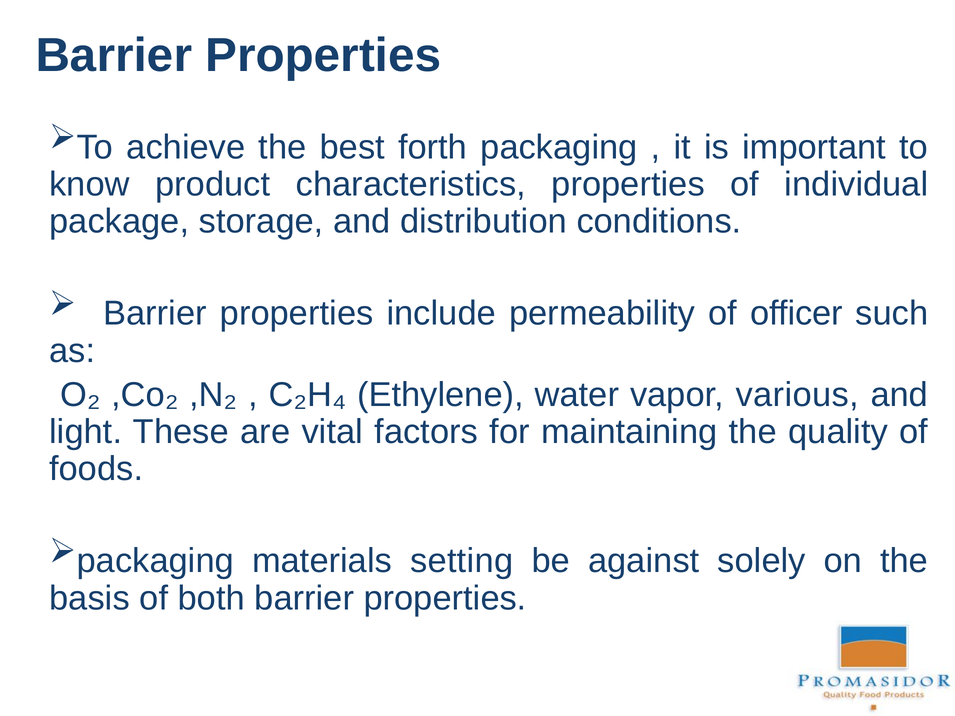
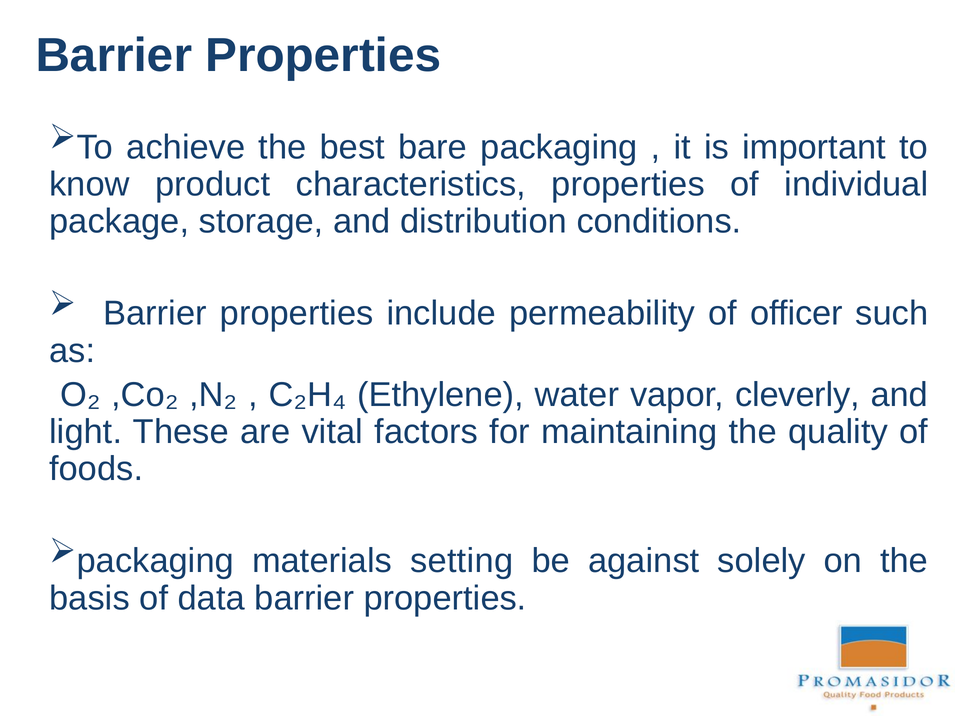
forth: forth -> bare
various: various -> cleverly
both: both -> data
